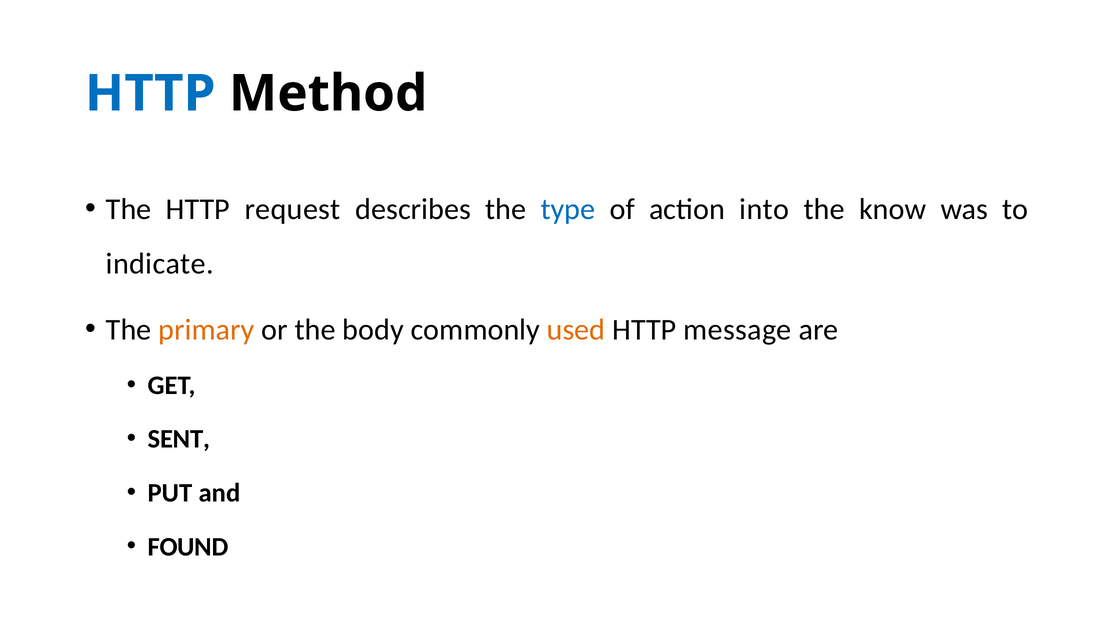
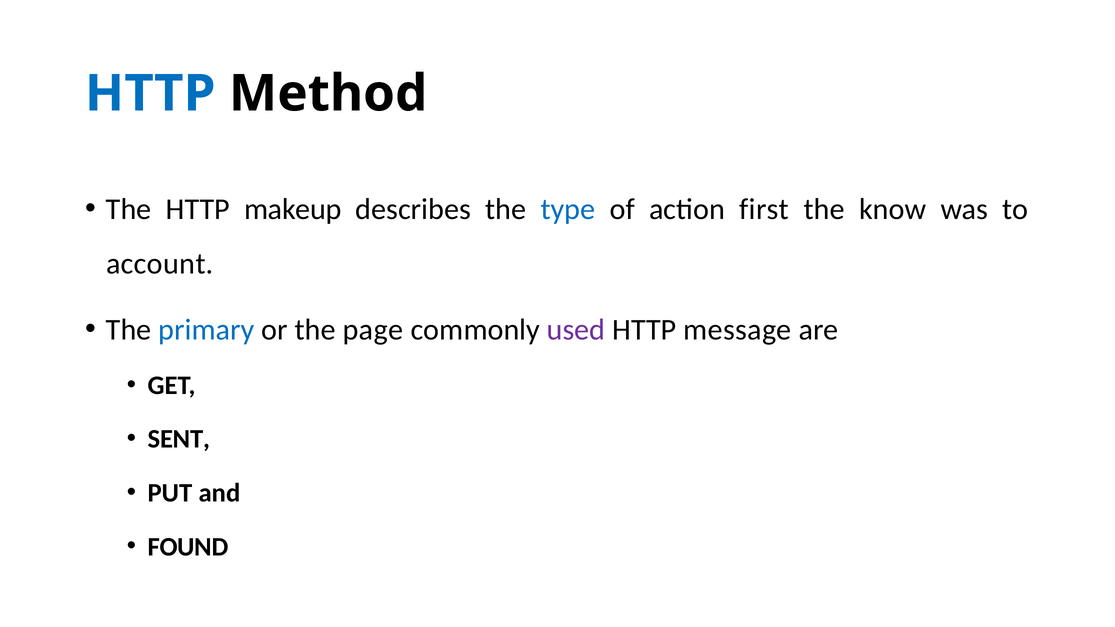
request: request -> makeup
into: into -> first
indicate: indicate -> account
primary colour: orange -> blue
body: body -> page
used colour: orange -> purple
